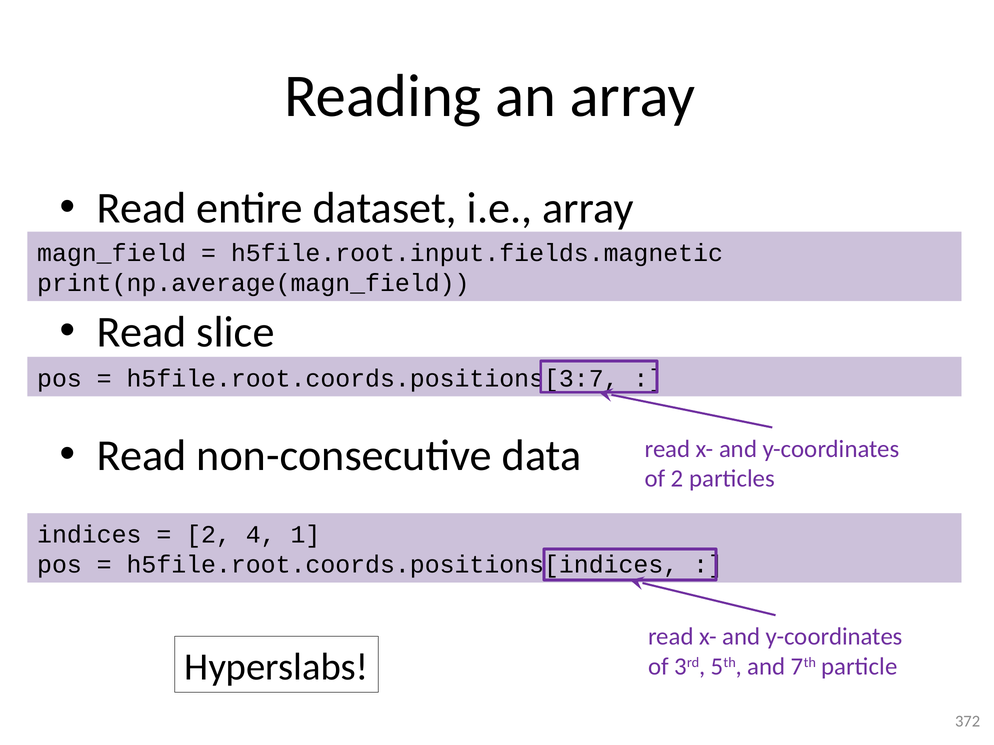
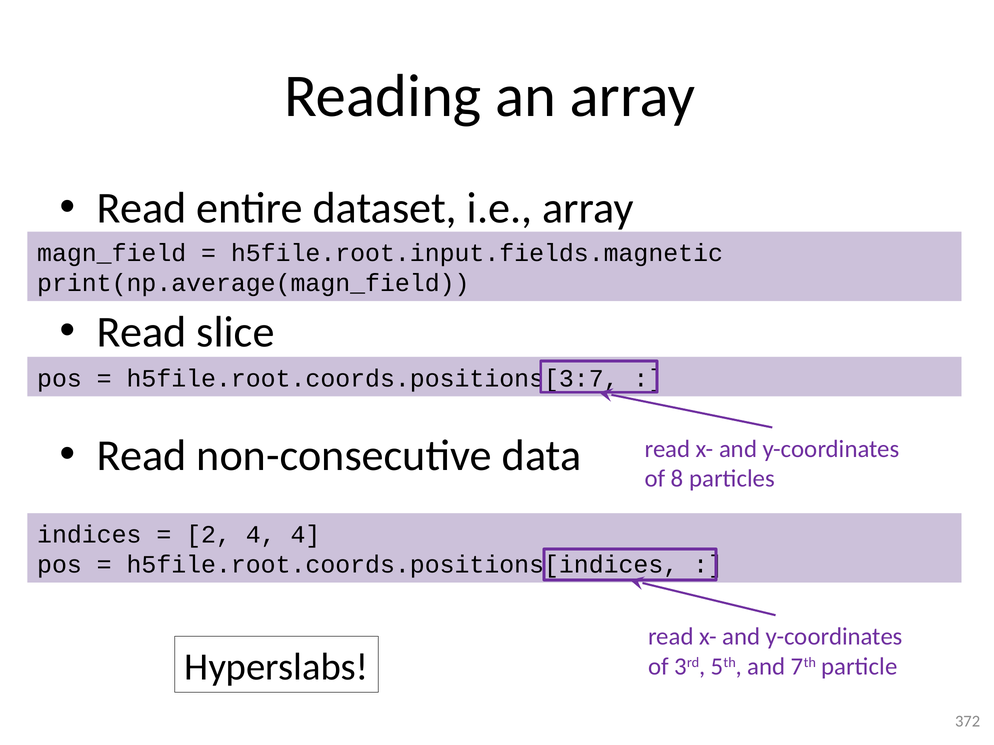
of 2: 2 -> 8
4 1: 1 -> 4
